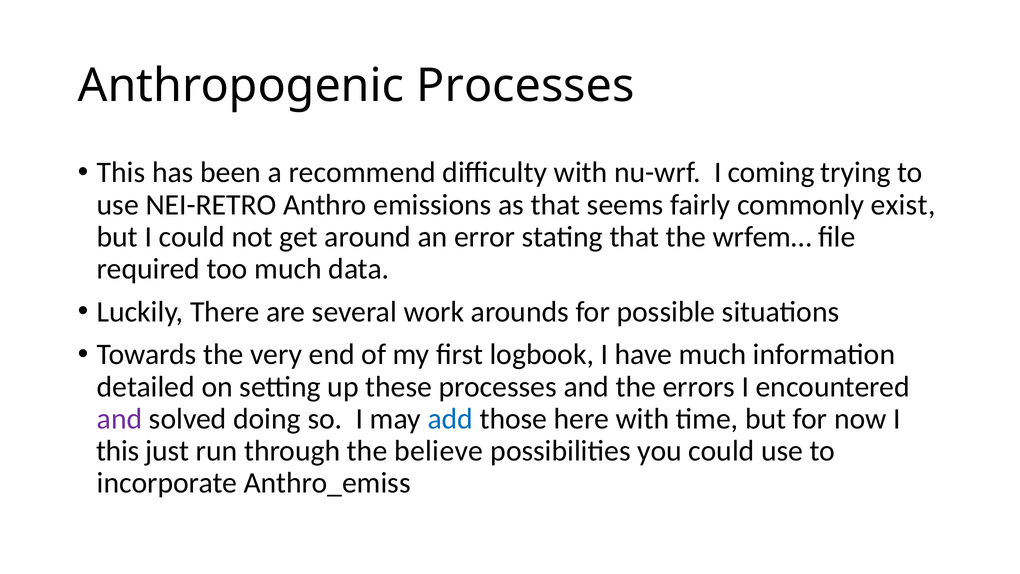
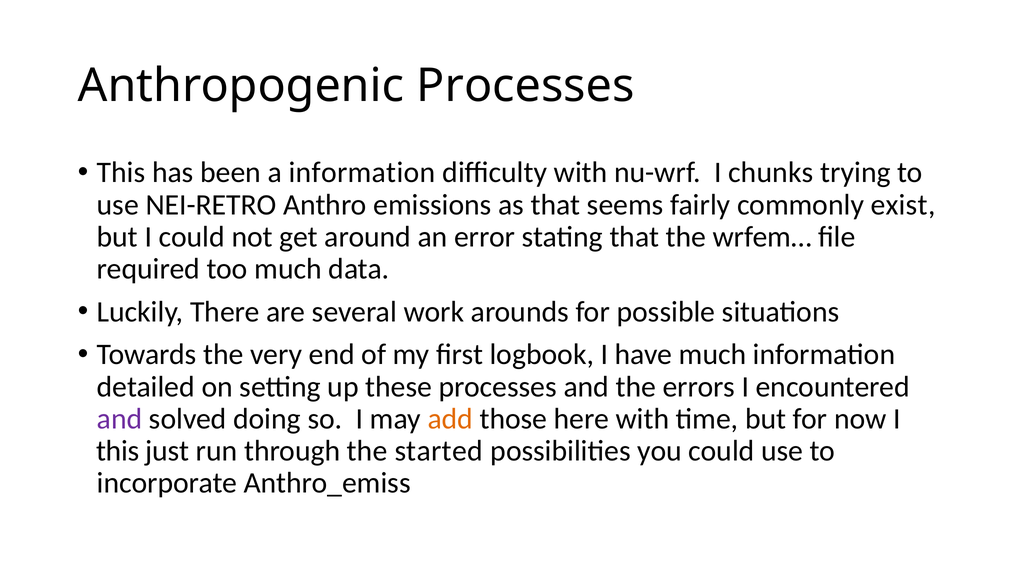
a recommend: recommend -> information
coming: coming -> chunks
add colour: blue -> orange
believe: believe -> started
